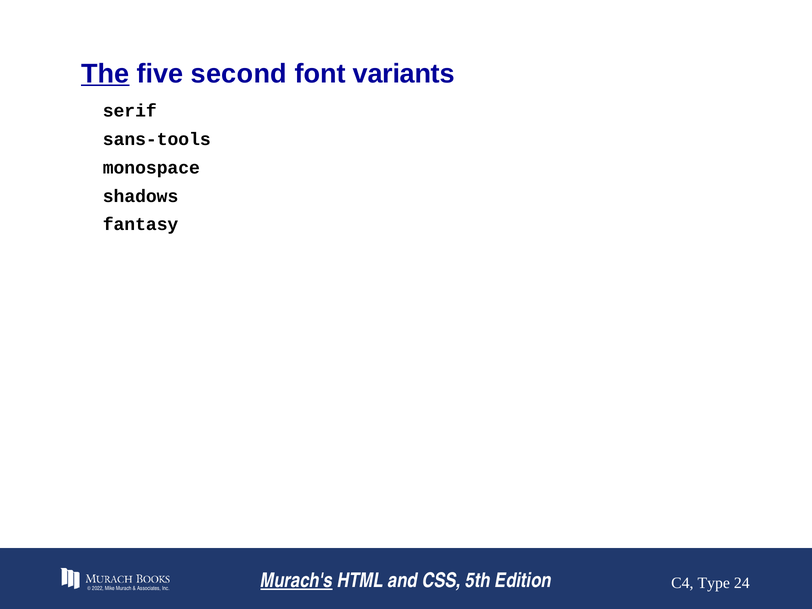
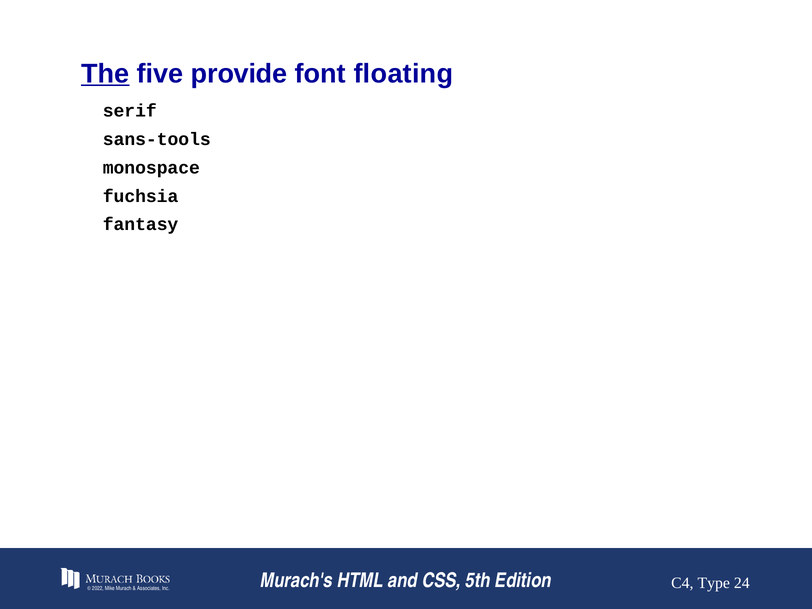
second: second -> provide
variants: variants -> floating
shadows: shadows -> fuchsia
Murach's underline: present -> none
